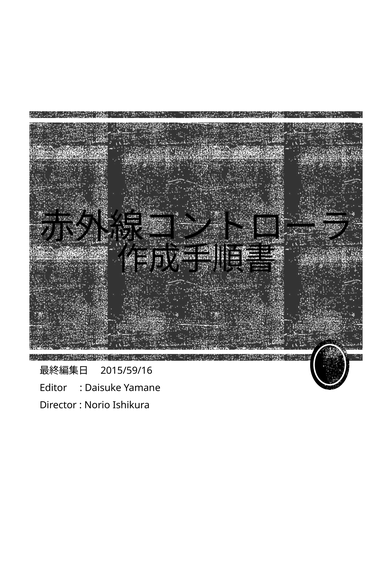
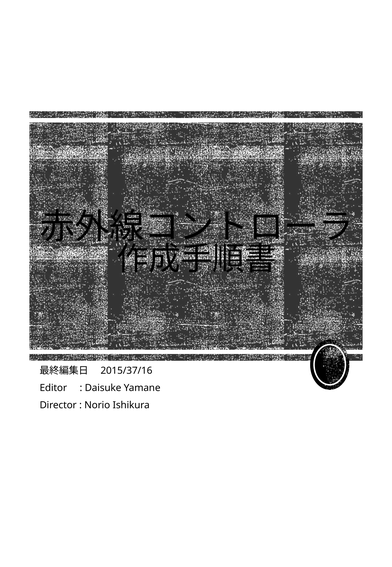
2015/59/16: 2015/59/16 -> 2015/37/16
